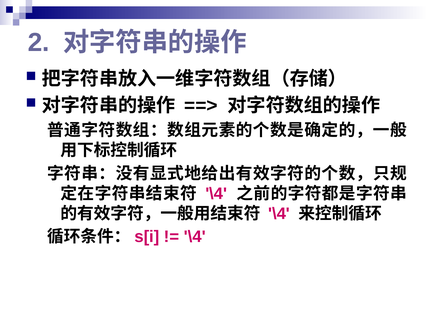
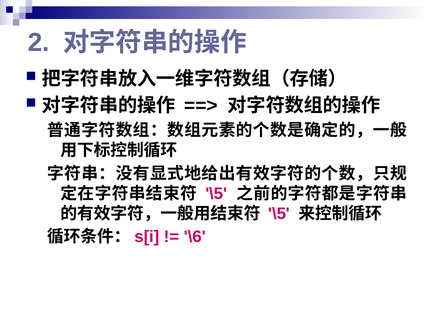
\4 at (216, 194): \4 -> \5
\4 at (279, 214): \4 -> \5
\4 at (195, 237): \4 -> \6
